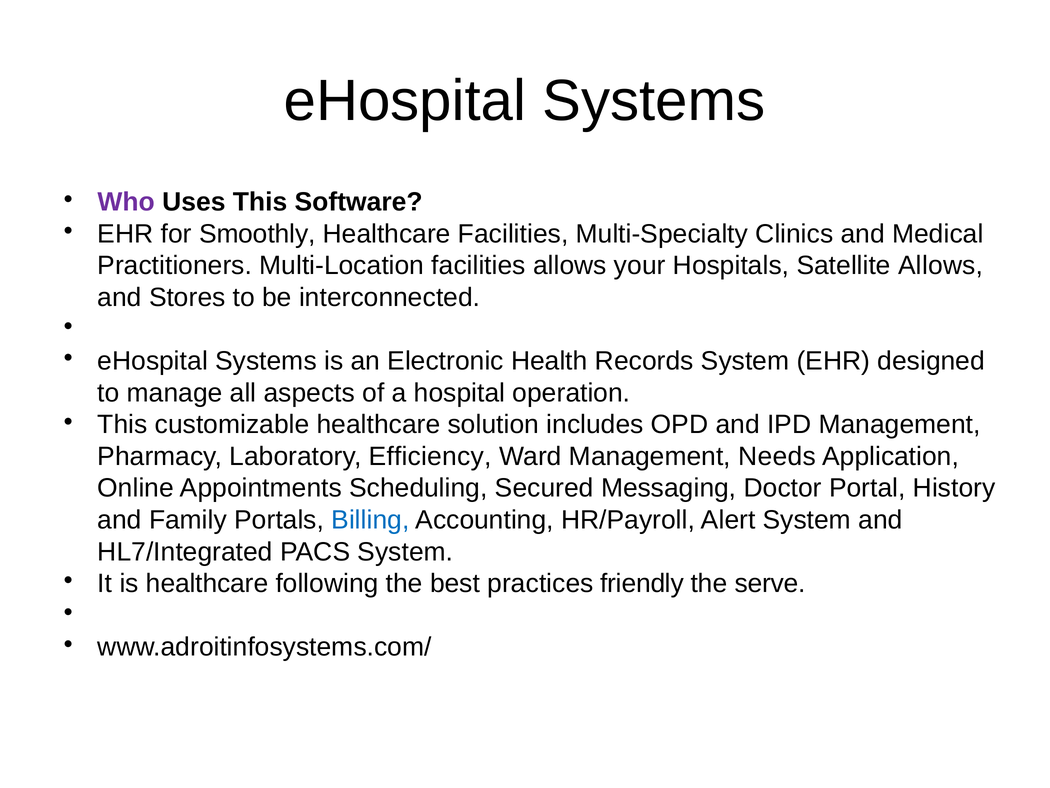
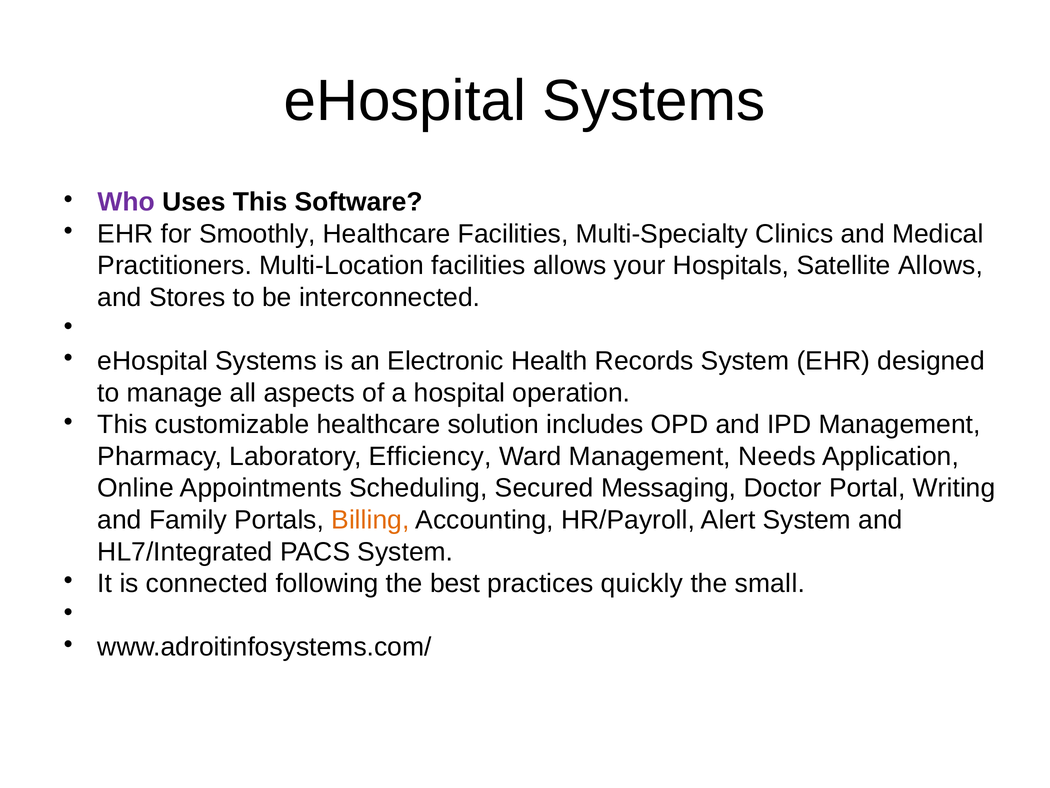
History: History -> Writing
Billing colour: blue -> orange
is healthcare: healthcare -> connected
friendly: friendly -> quickly
serve: serve -> small
